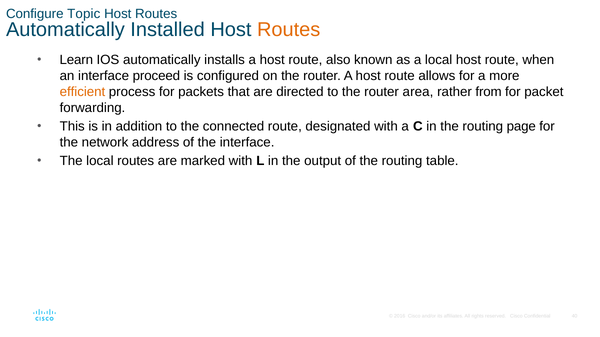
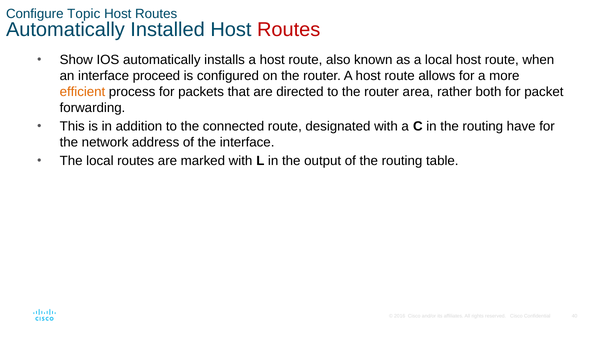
Routes at (289, 30) colour: orange -> red
Learn: Learn -> Show
from: from -> both
page: page -> have
